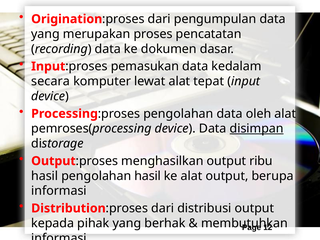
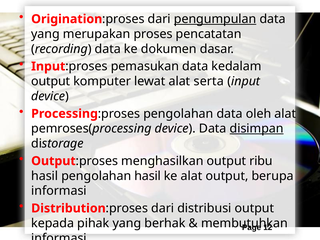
pengumpulan underline: none -> present
secara at (51, 81): secara -> output
tepat: tepat -> serta
